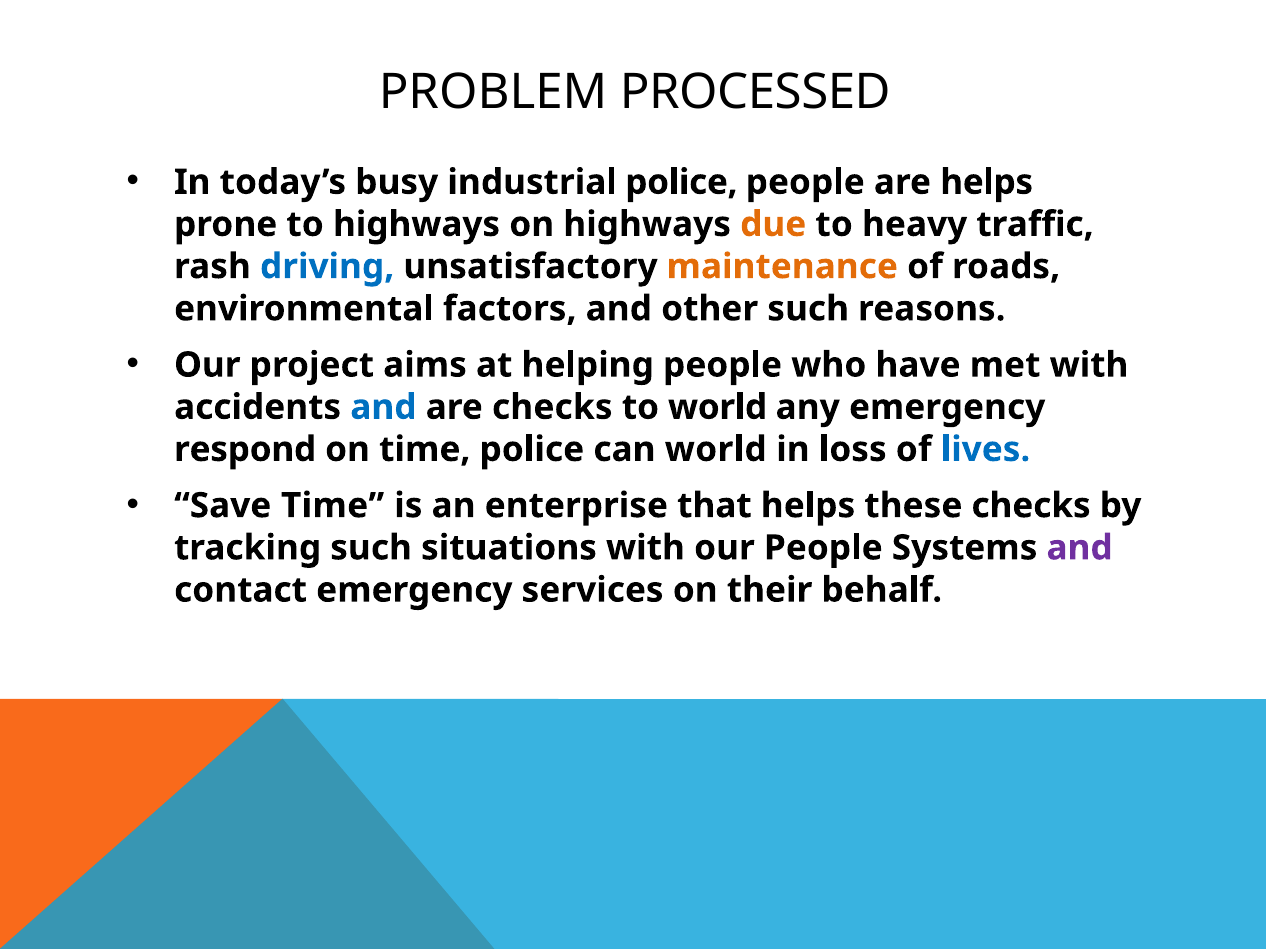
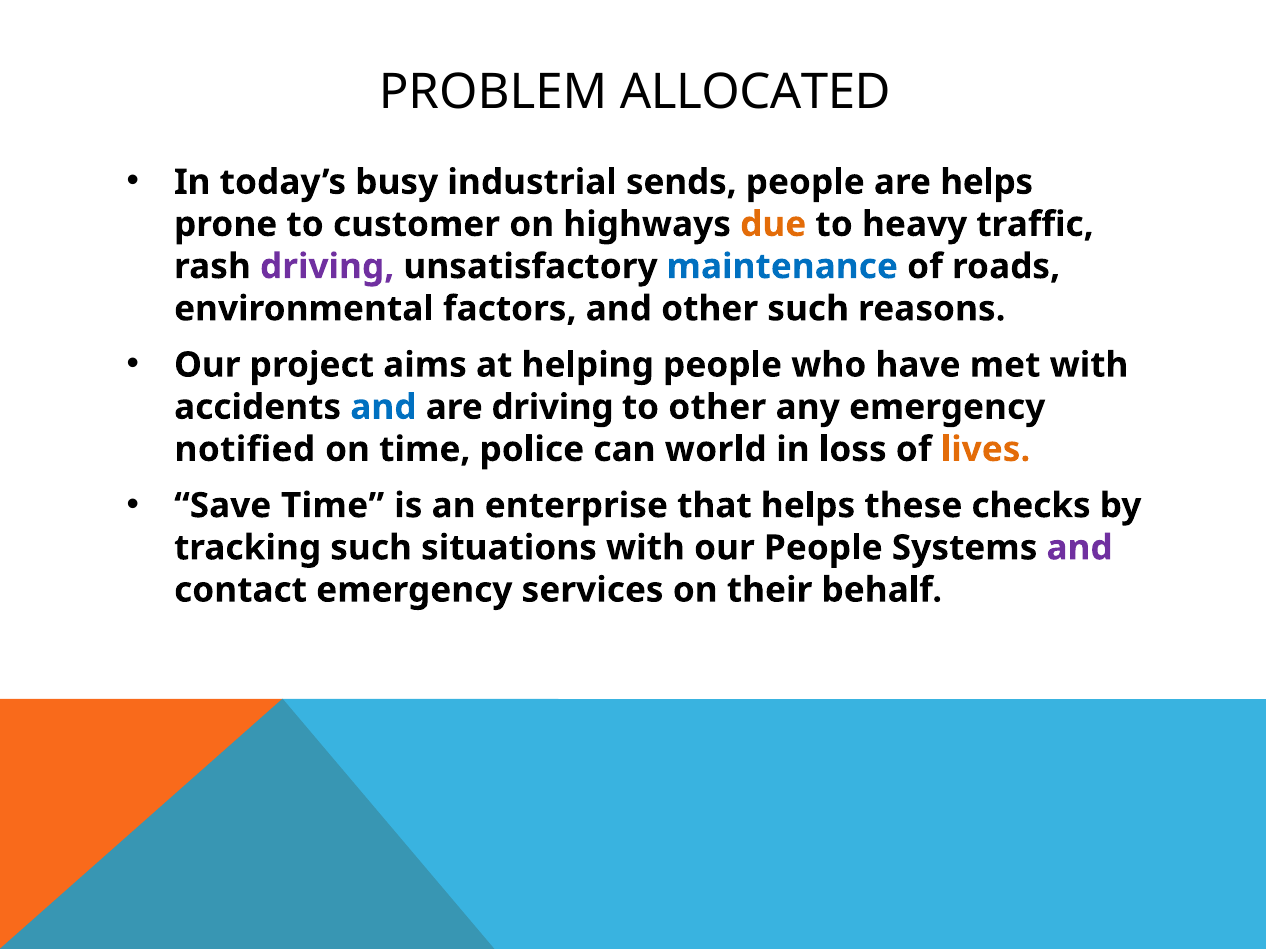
PROCESSED: PROCESSED -> ALLOCATED
industrial police: police -> sends
to highways: highways -> customer
driving at (327, 267) colour: blue -> purple
maintenance colour: orange -> blue
are checks: checks -> driving
to world: world -> other
respond: respond -> notified
lives colour: blue -> orange
